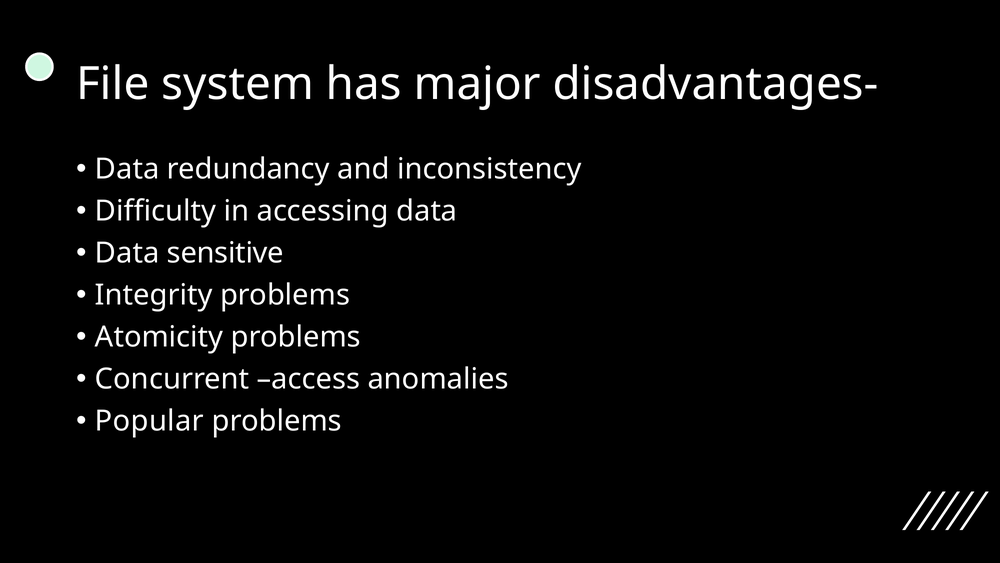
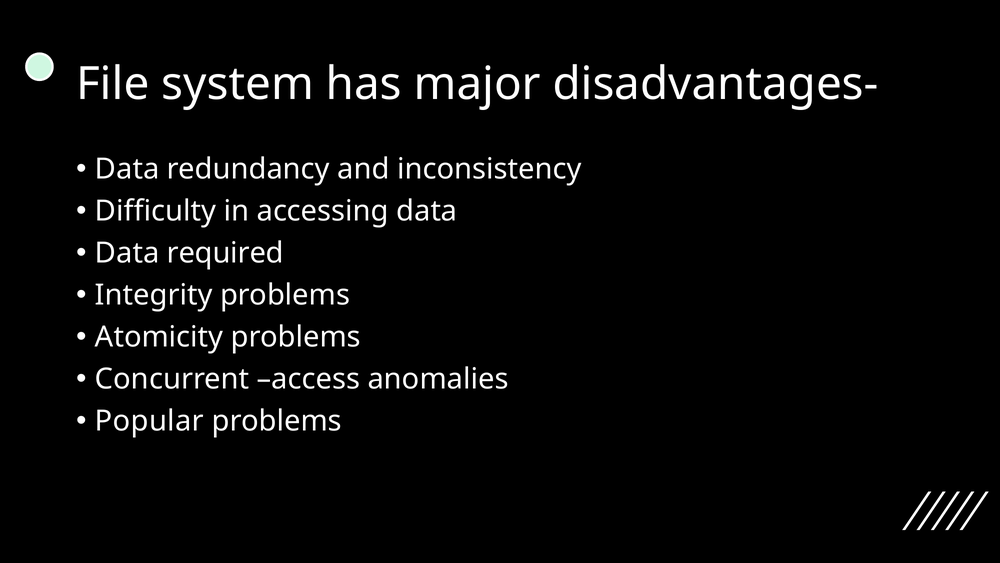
sensitive: sensitive -> required
